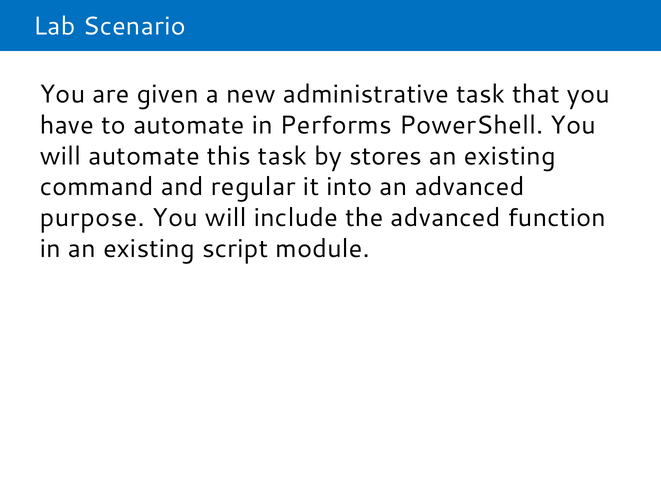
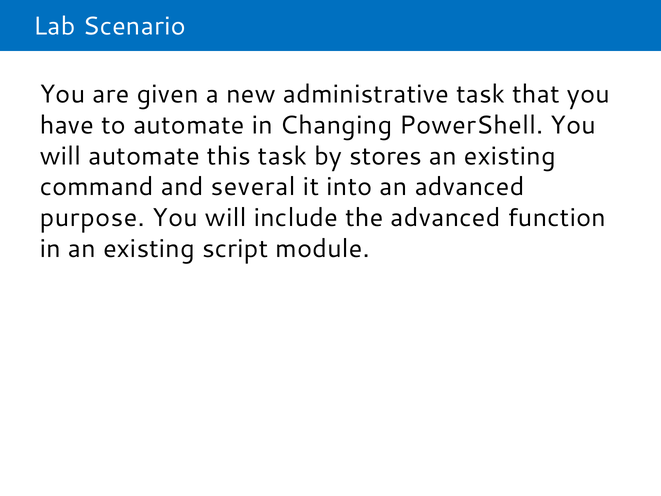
Performs: Performs -> Changing
regular: regular -> several
